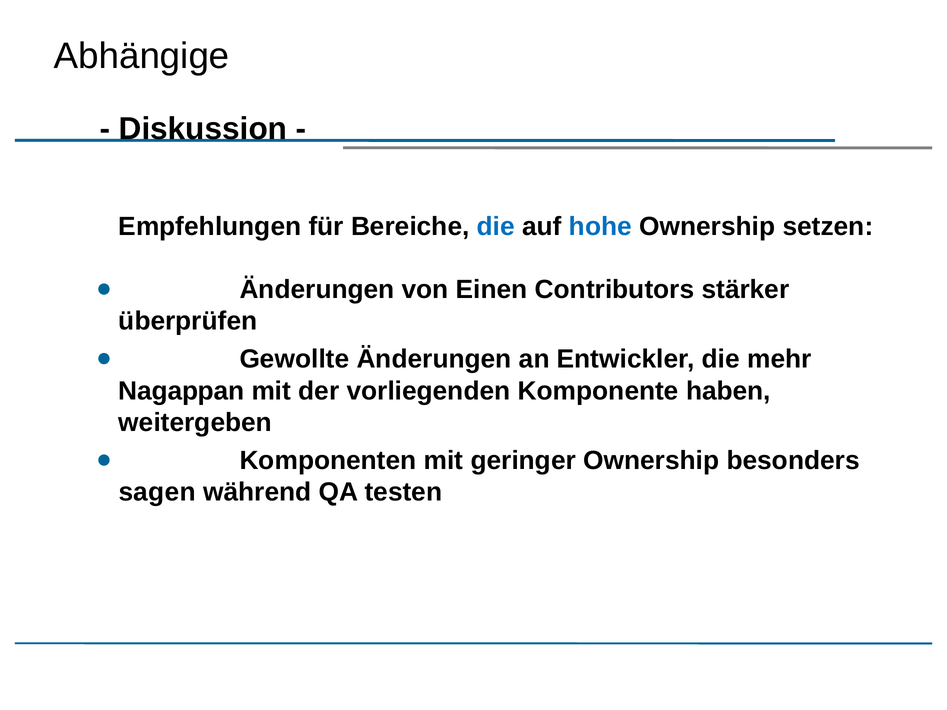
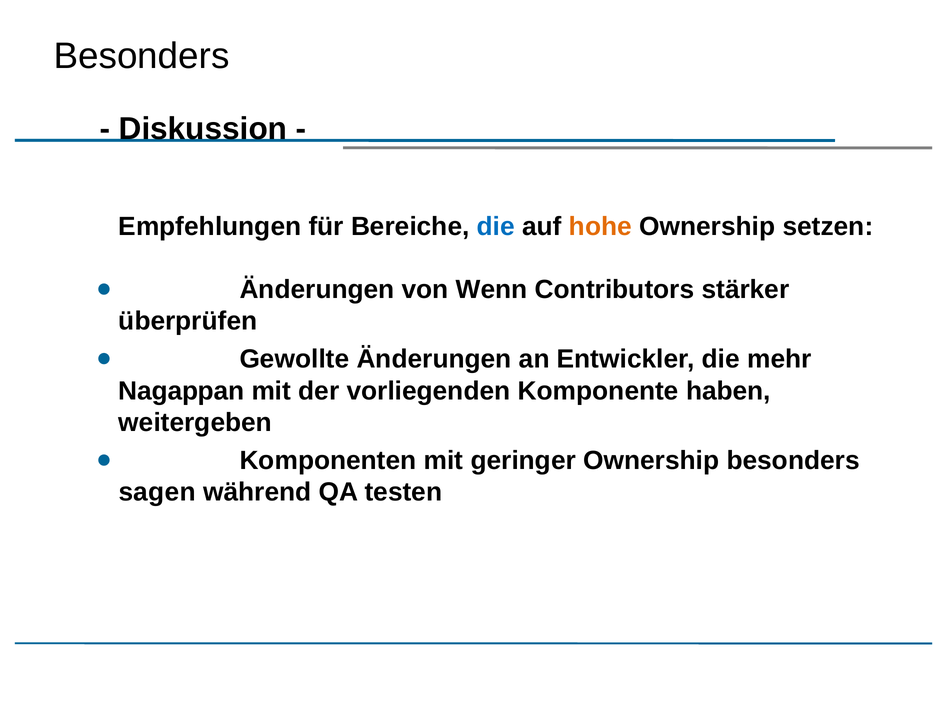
Abhängige at (142, 56): Abhängige -> Besonders
hohe colour: blue -> orange
Einen: Einen -> Wenn
